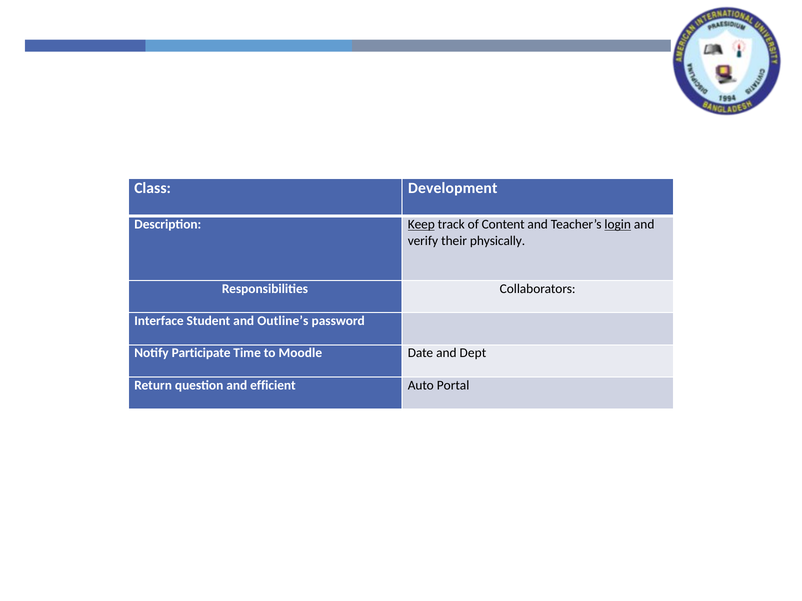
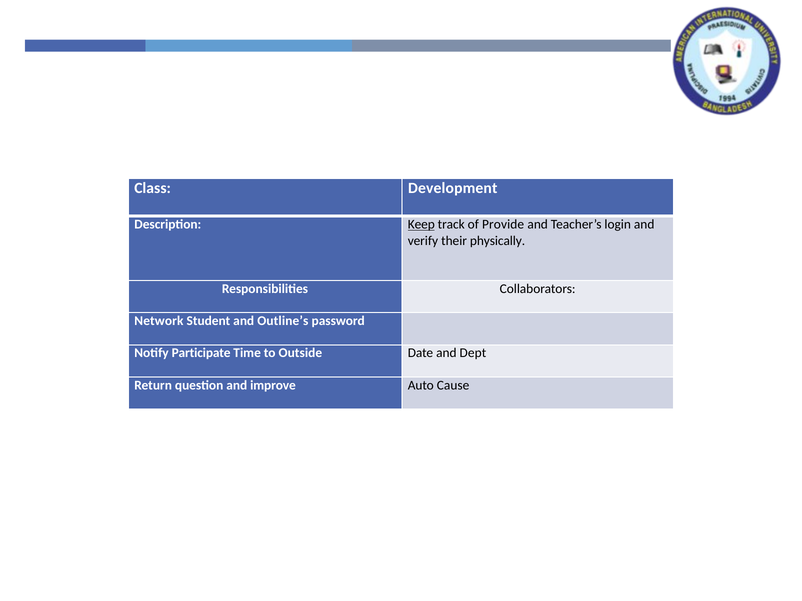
Content: Content -> Provide
login underline: present -> none
Interface: Interface -> Network
Moodle: Moodle -> Outside
efficient: efficient -> improve
Portal: Portal -> Cause
